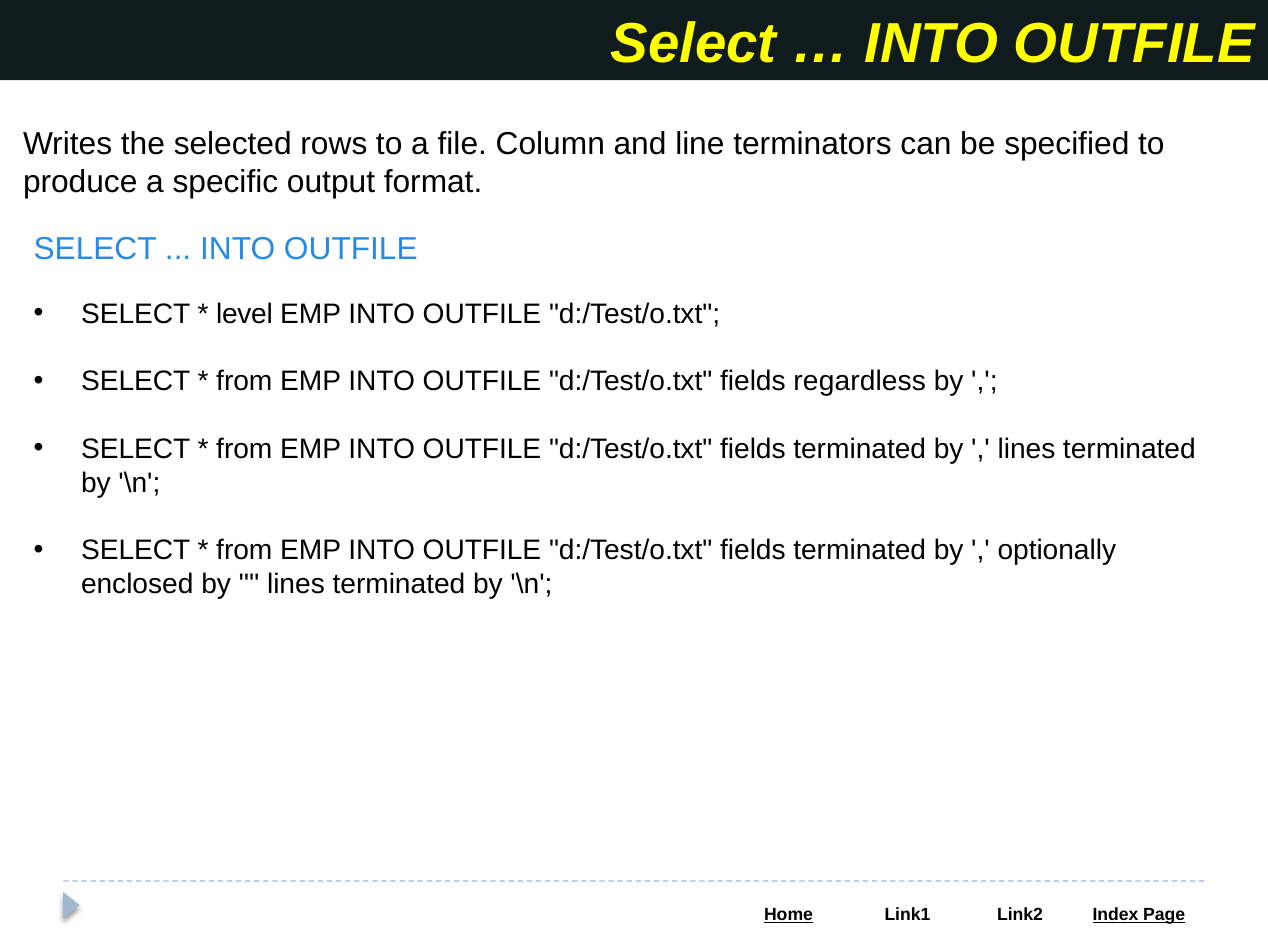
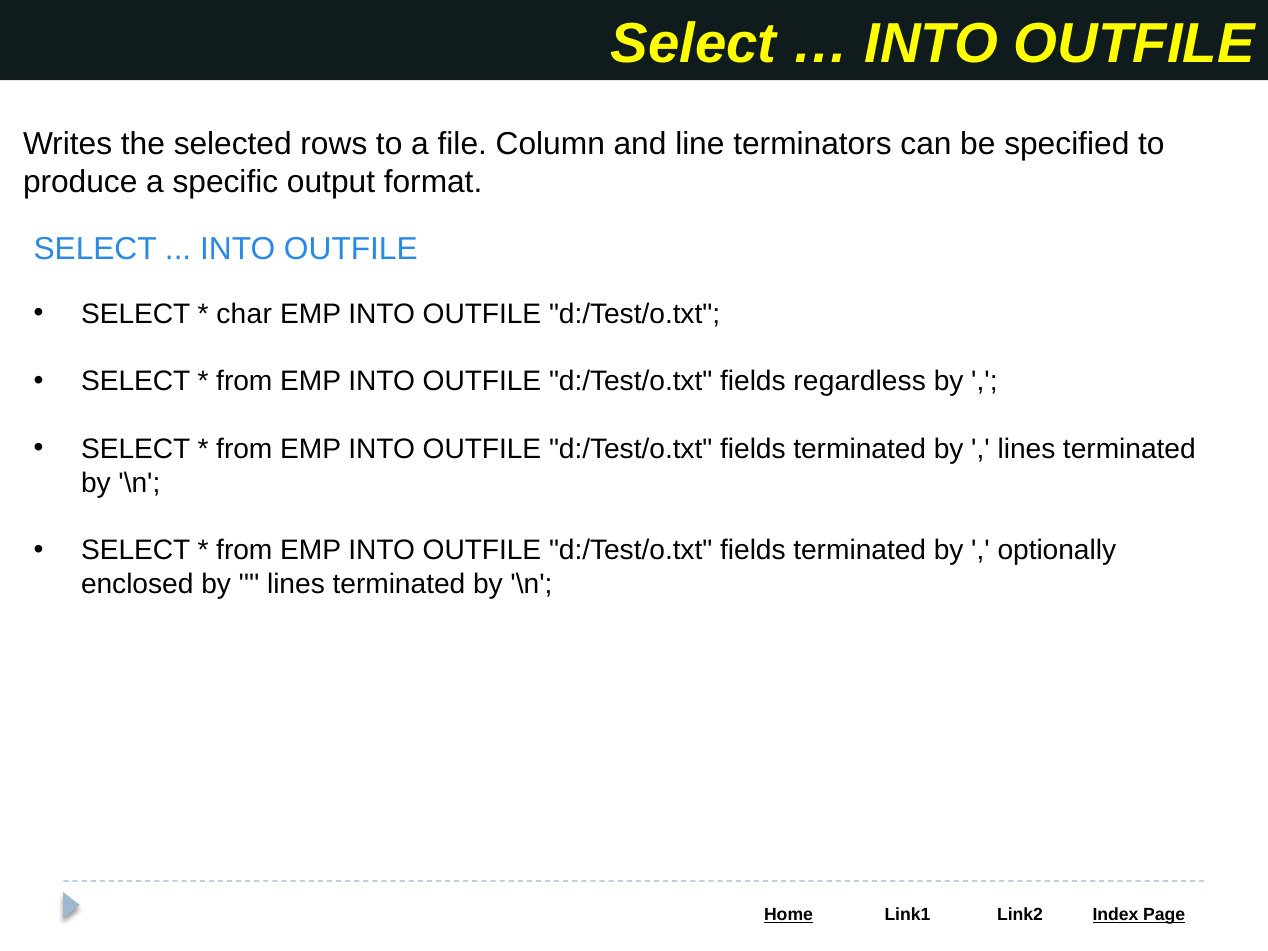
level: level -> char
